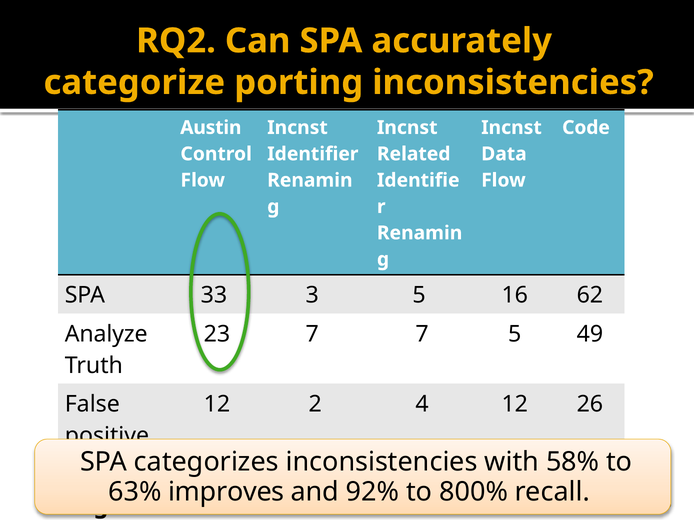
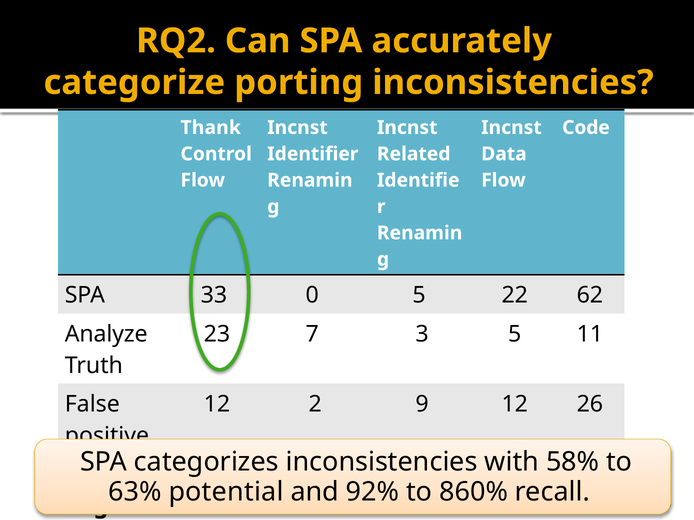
Austin: Austin -> Thank
3 at (312, 296): 3 -> 0
16: 16 -> 22
7 7: 7 -> 3
49: 49 -> 11
4: 4 -> 9
improves: improves -> potential
800%: 800% -> 860%
